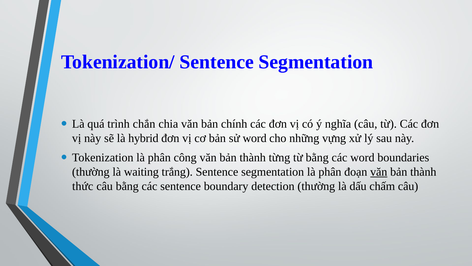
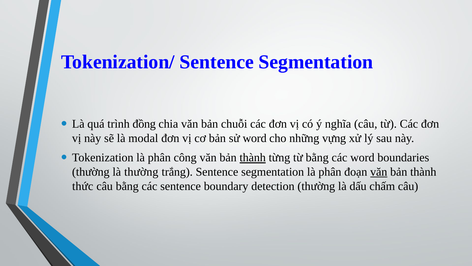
chắn: chắn -> đồng
chính: chính -> chuỗi
hybrid: hybrid -> modal
thành at (253, 157) underline: none -> present
là waiting: waiting -> thường
